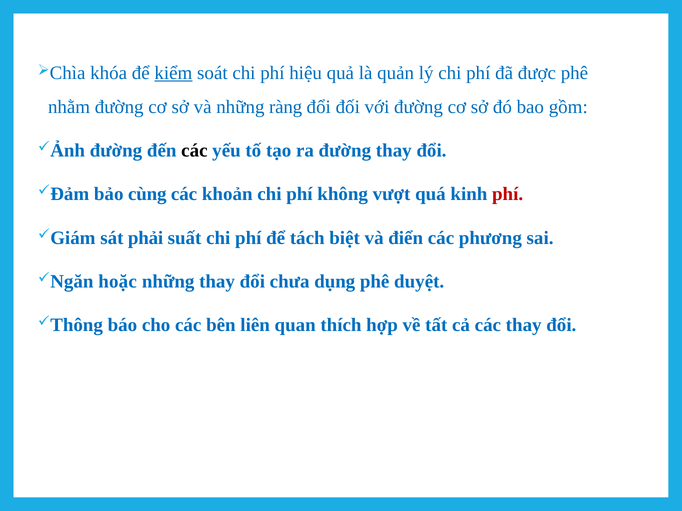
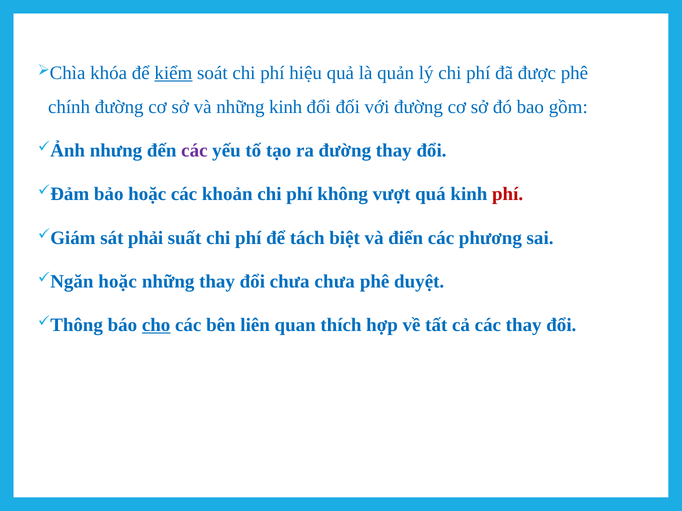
nhằm: nhằm -> chính
những ràng: ràng -> kinh
đường at (116, 151): đường -> nhưng
các at (194, 151) colour: black -> purple
bảo cùng: cùng -> hoặc
chưa dụng: dụng -> chưa
cho underline: none -> present
